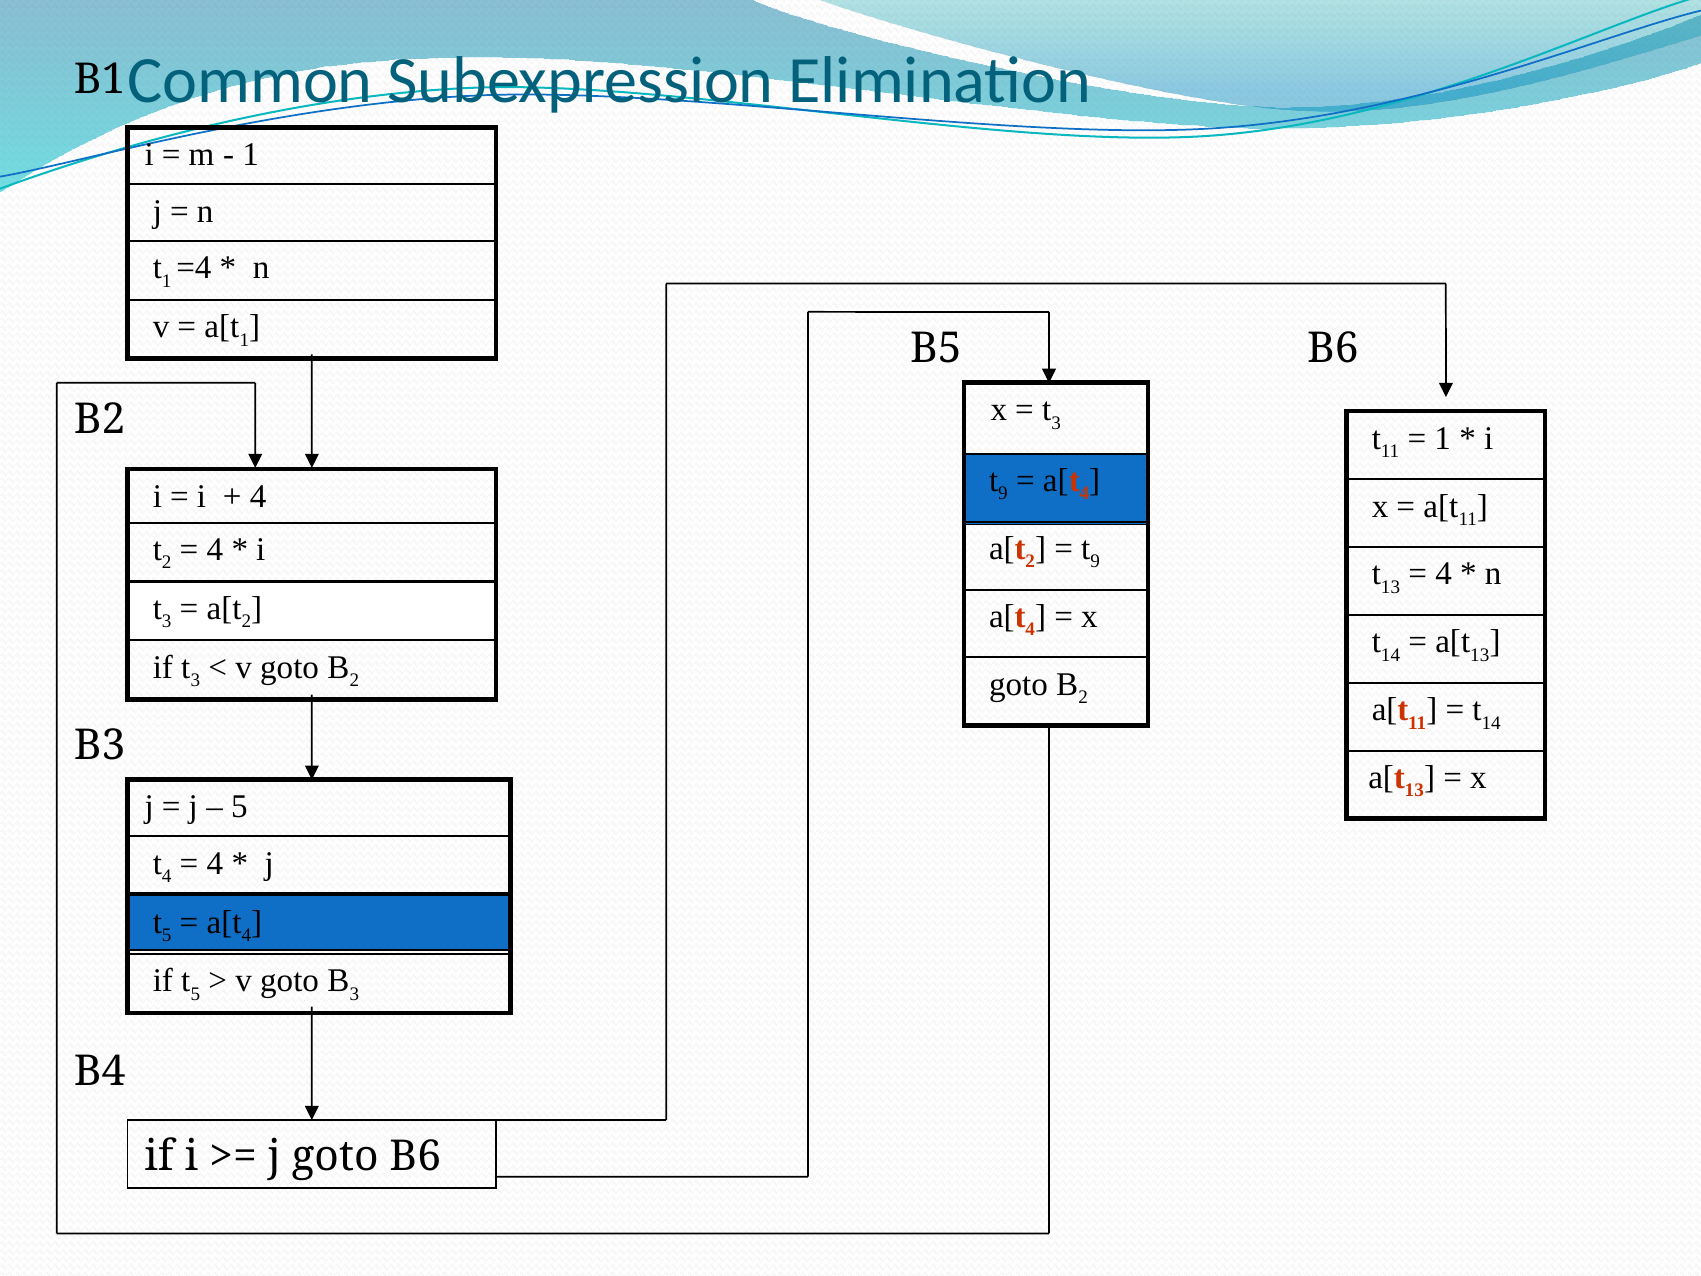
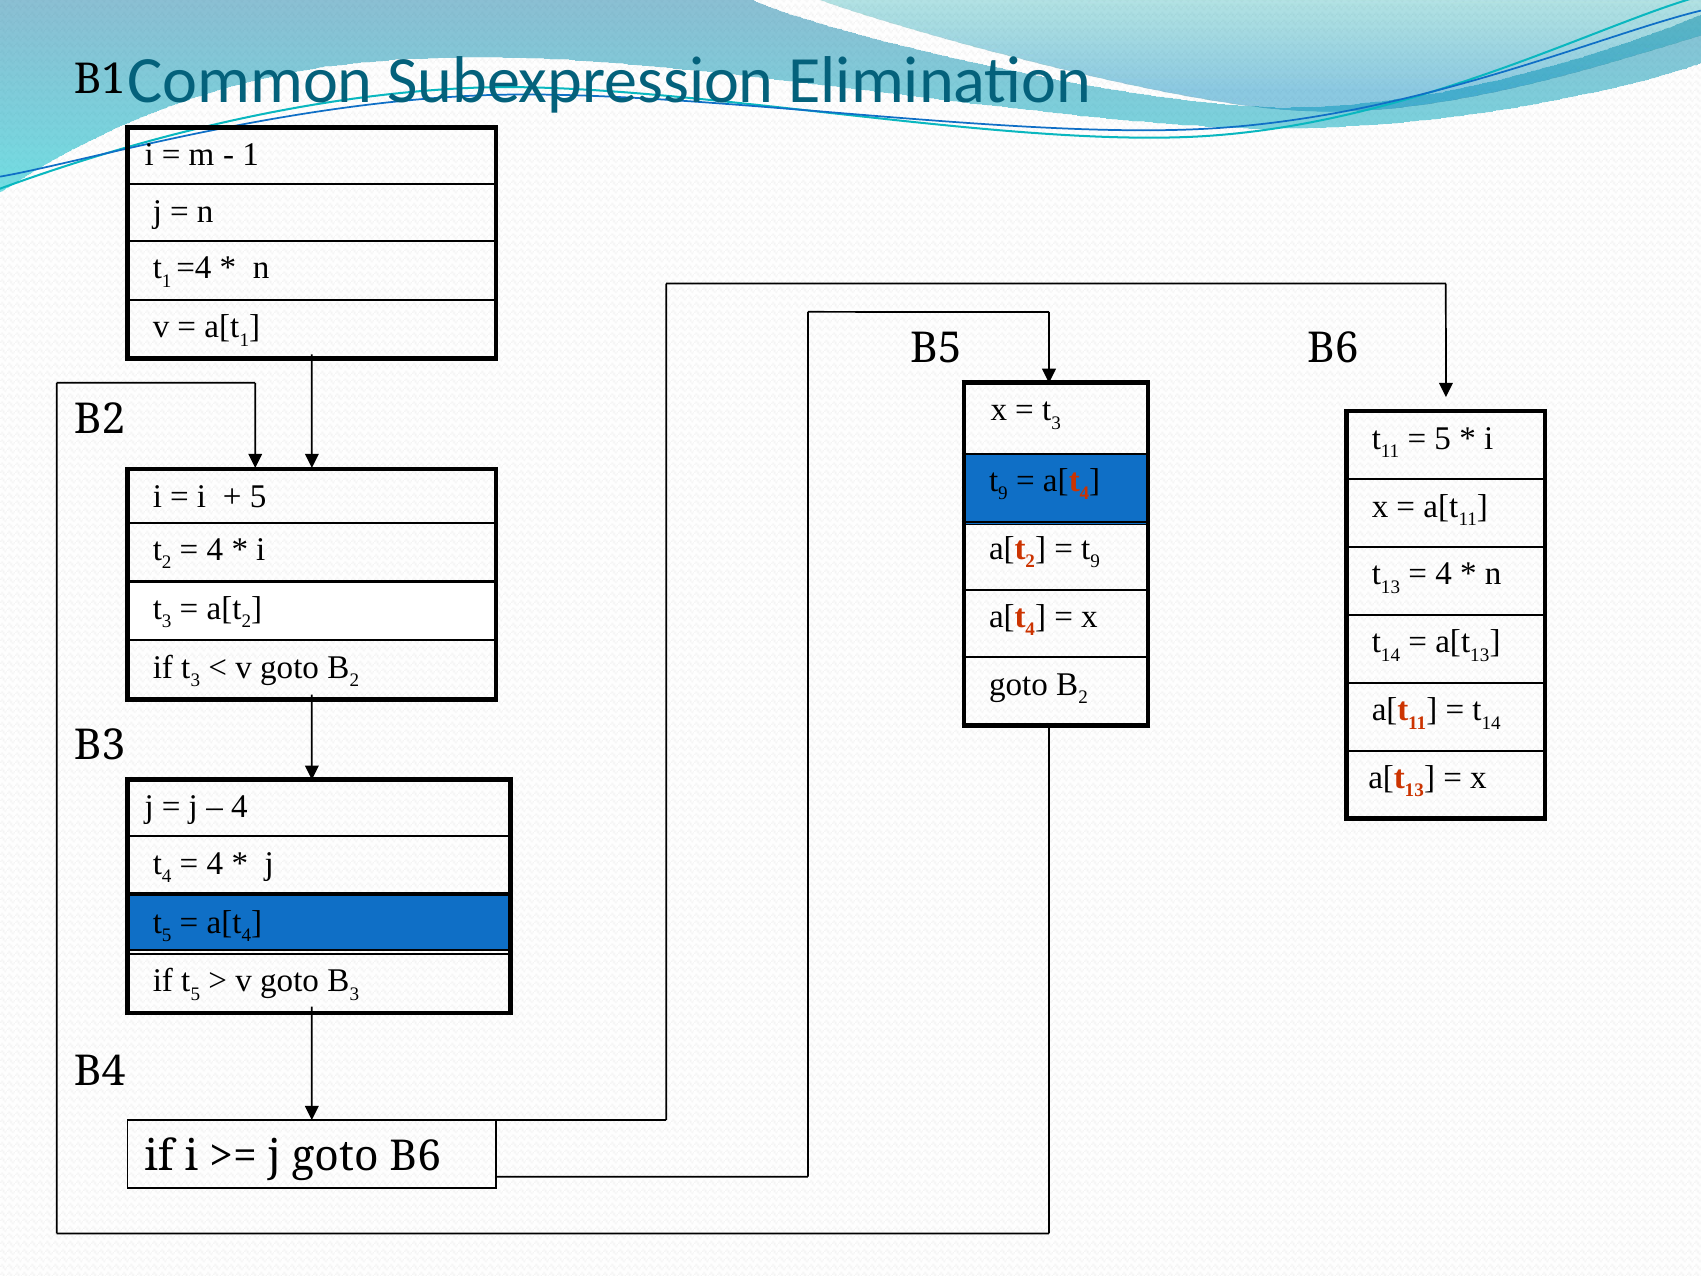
1 at (1443, 438): 1 -> 5
4 at (258, 496): 4 -> 5
5 at (239, 807): 5 -> 4
